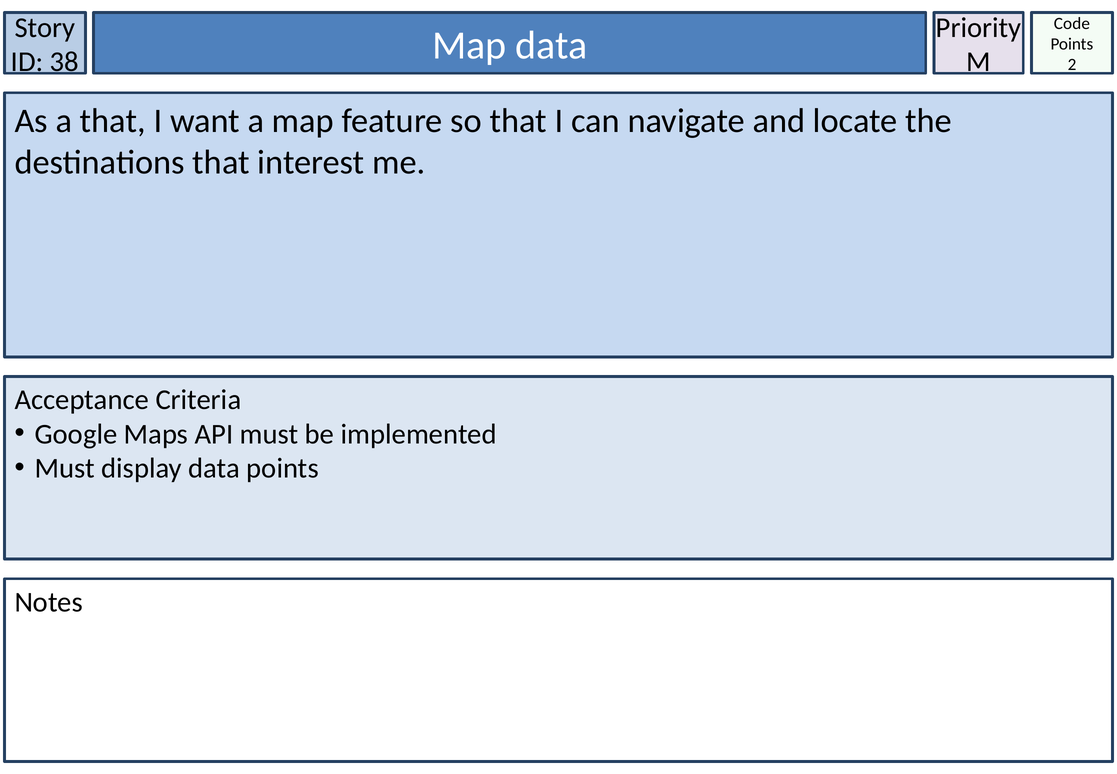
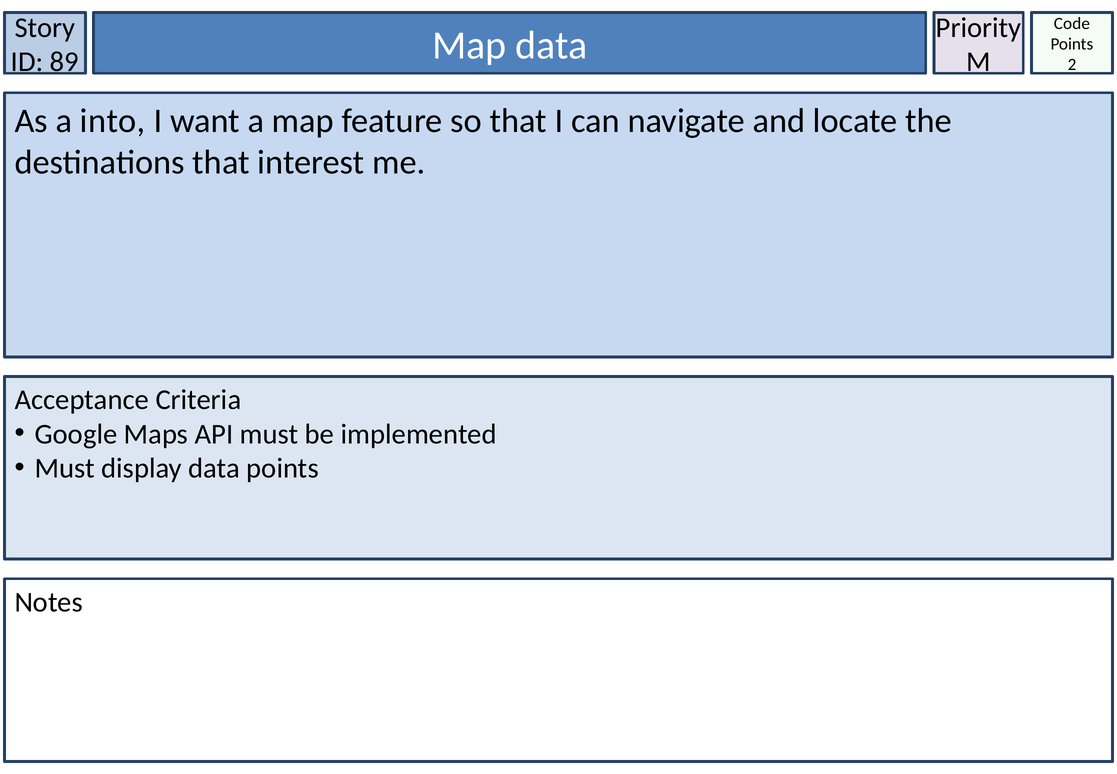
38: 38 -> 89
a that: that -> into
